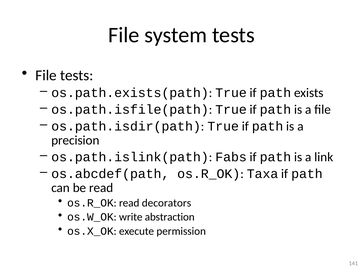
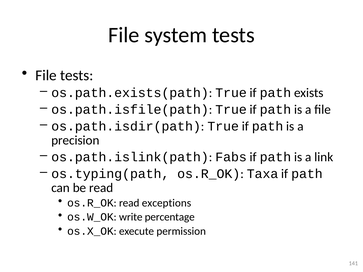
os.abcdef(path: os.abcdef(path -> os.typing(path
decorators: decorators -> exceptions
abstraction: abstraction -> percentage
